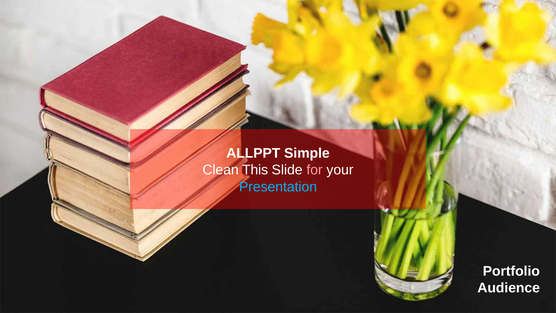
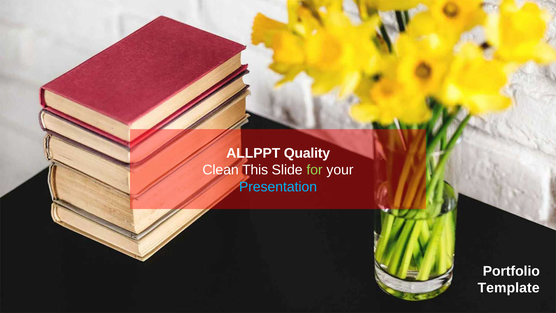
Simple: Simple -> Quality
for colour: pink -> light green
Audience: Audience -> Template
